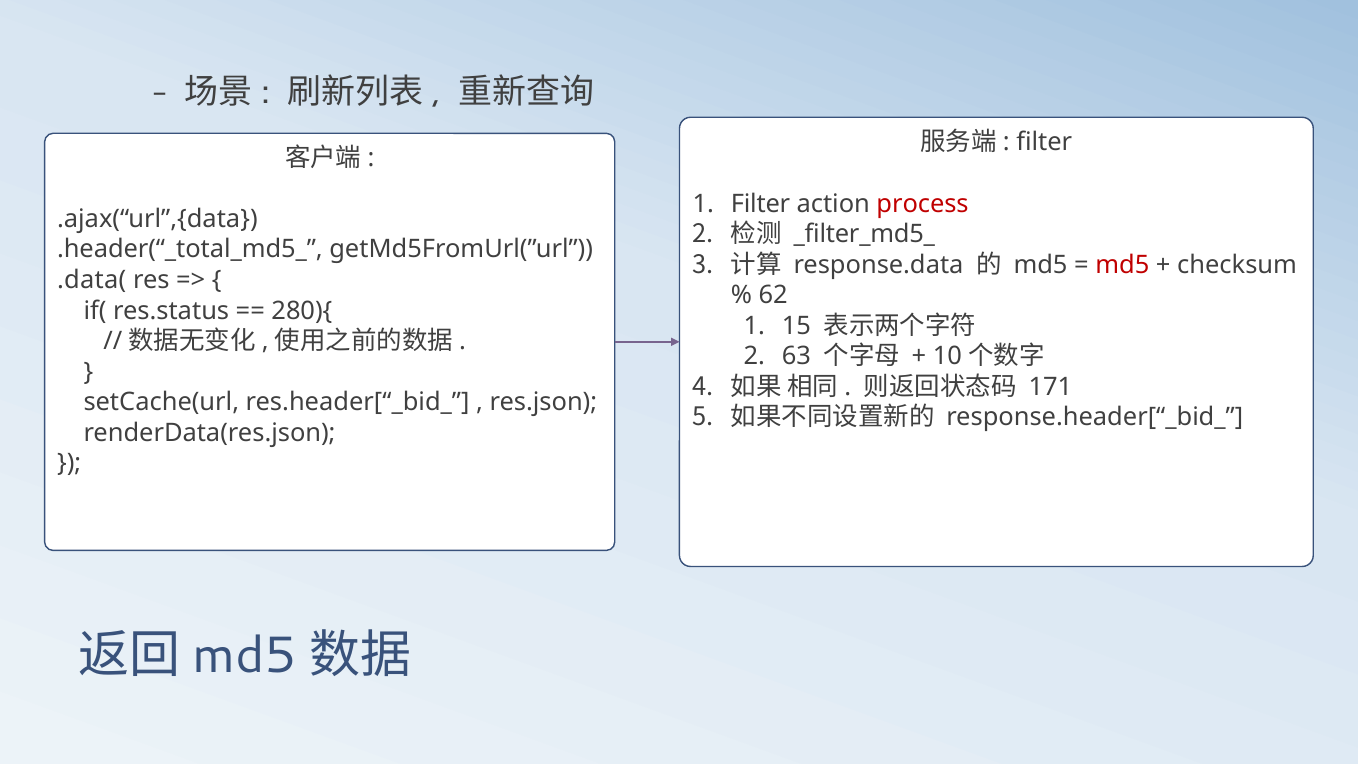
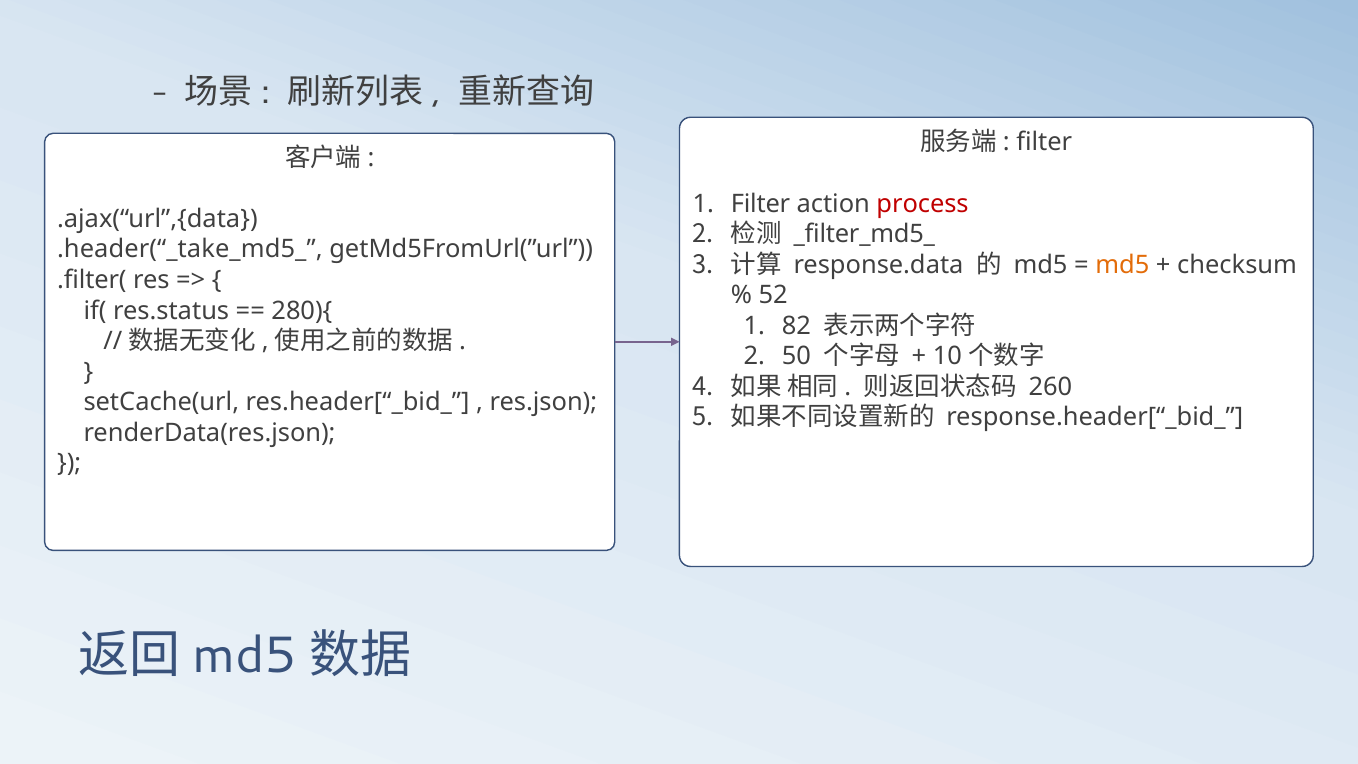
.header(“_total_md5_: .header(“_total_md5_ -> .header(“_take_md5_
md5 at (1122, 265) colour: red -> orange
.data(: .data( -> .filter(
62: 62 -> 52
15: 15 -> 82
63: 63 -> 50
171: 171 -> 260
